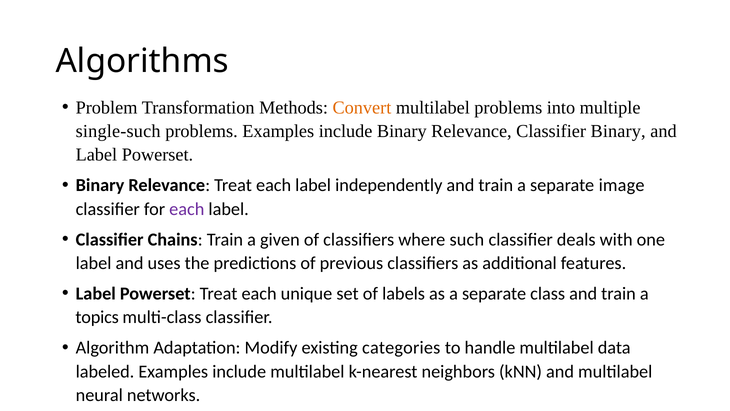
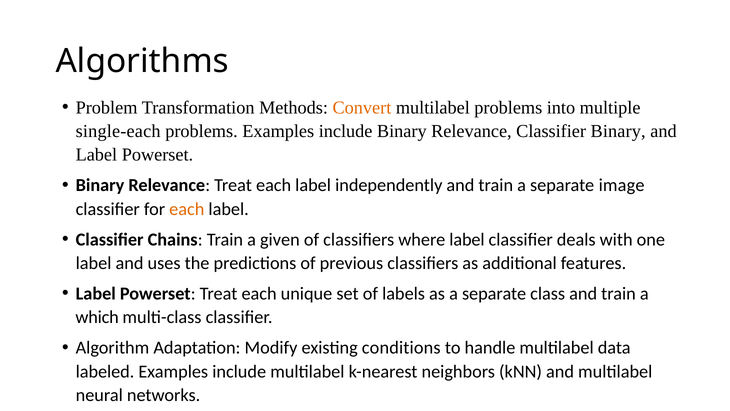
single-such: single-such -> single-each
each at (187, 209) colour: purple -> orange
where such: such -> label
topics: topics -> which
categories: categories -> conditions
